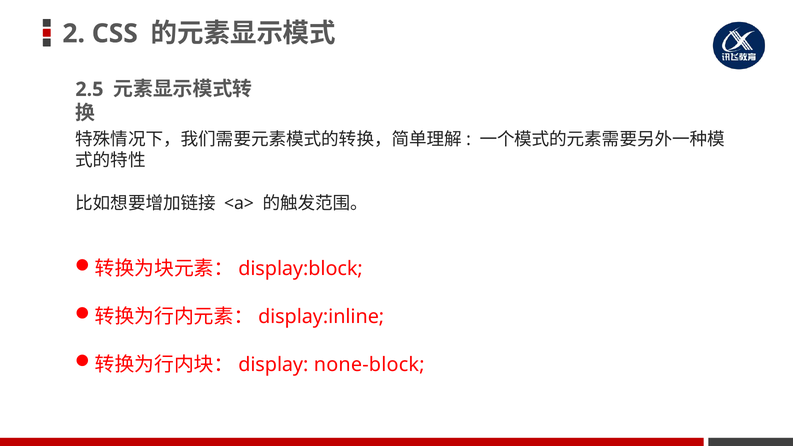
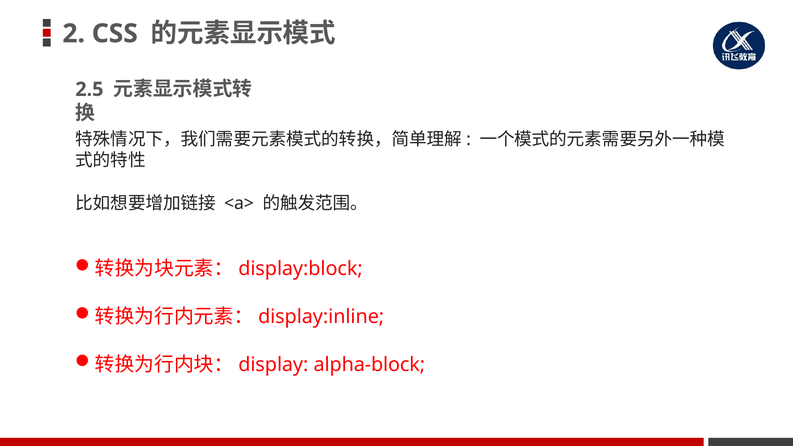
none-block: none-block -> alpha-block
